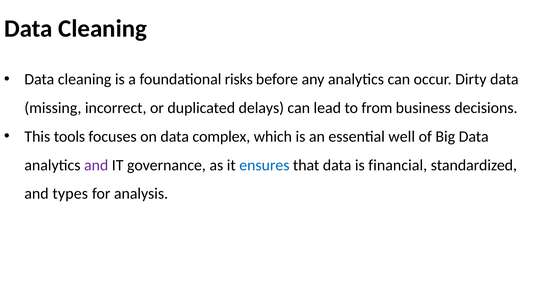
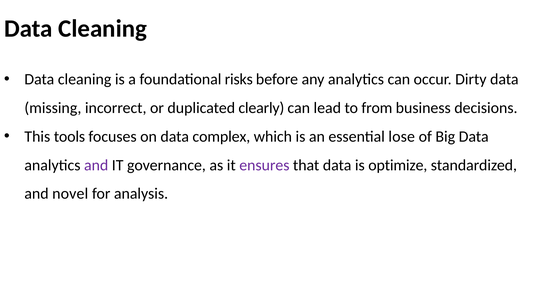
delays: delays -> clearly
well: well -> lose
ensures colour: blue -> purple
financial: financial -> optimize
types: types -> novel
